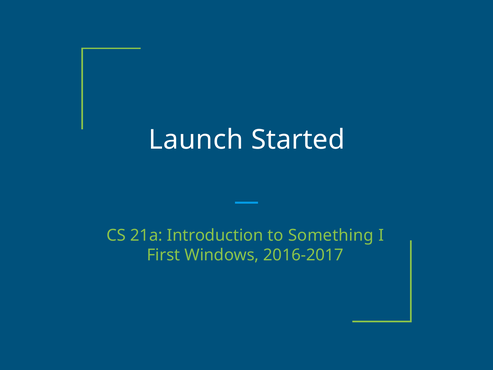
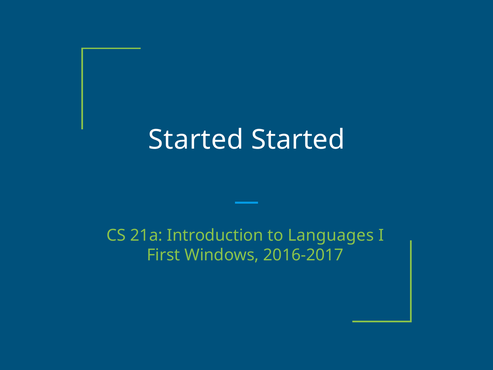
Launch at (196, 140): Launch -> Started
Something: Something -> Languages
